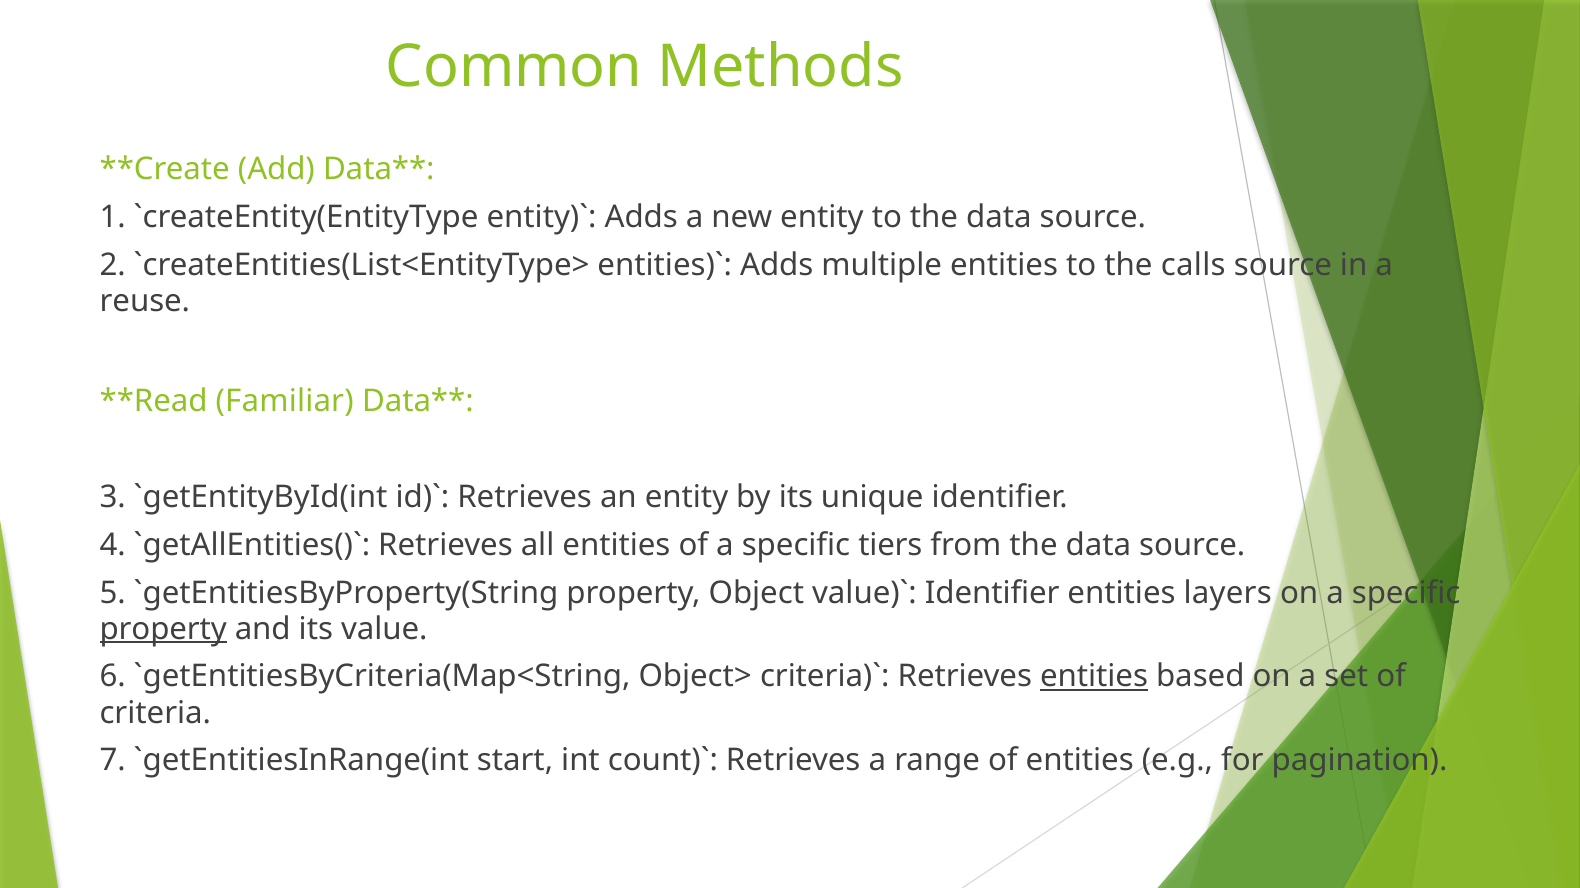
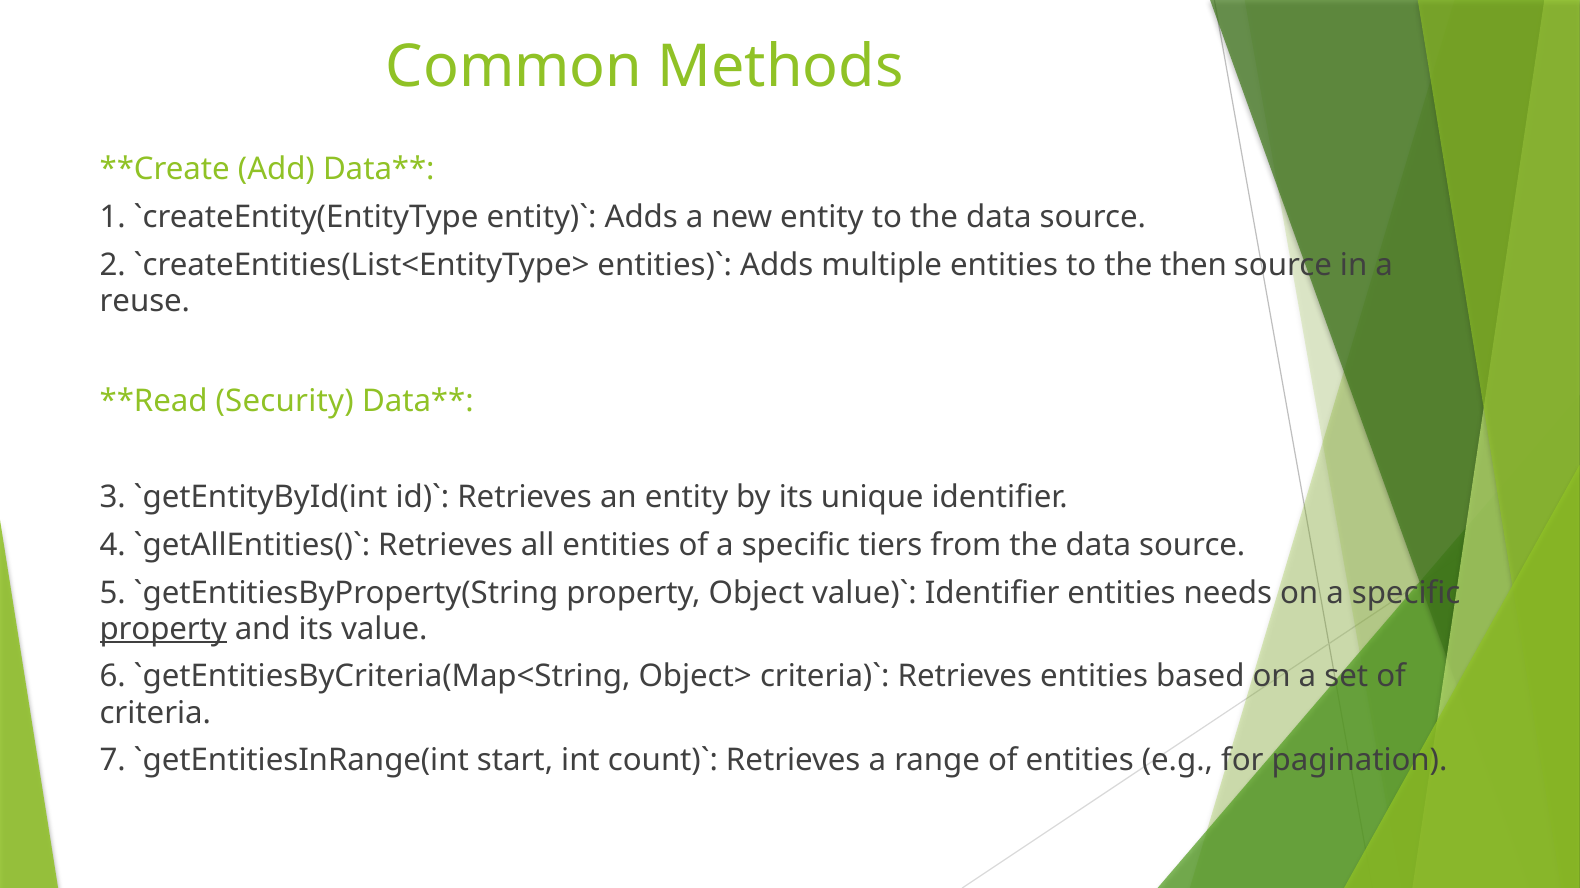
calls: calls -> then
Familiar: Familiar -> Security
layers: layers -> needs
entities at (1094, 677) underline: present -> none
